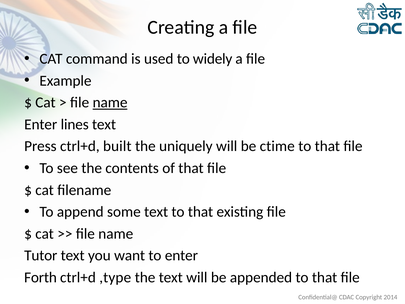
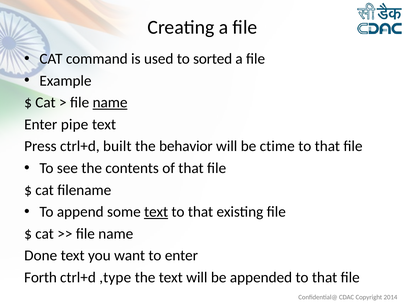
widely: widely -> sorted
lines: lines -> pipe
uniquely: uniquely -> behavior
text at (156, 212) underline: none -> present
Tutor: Tutor -> Done
